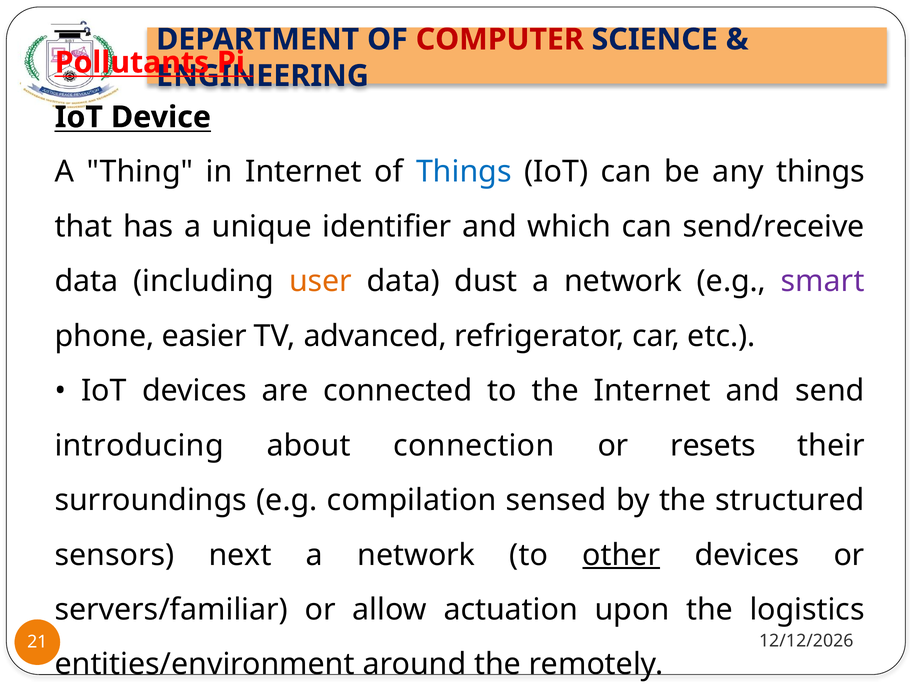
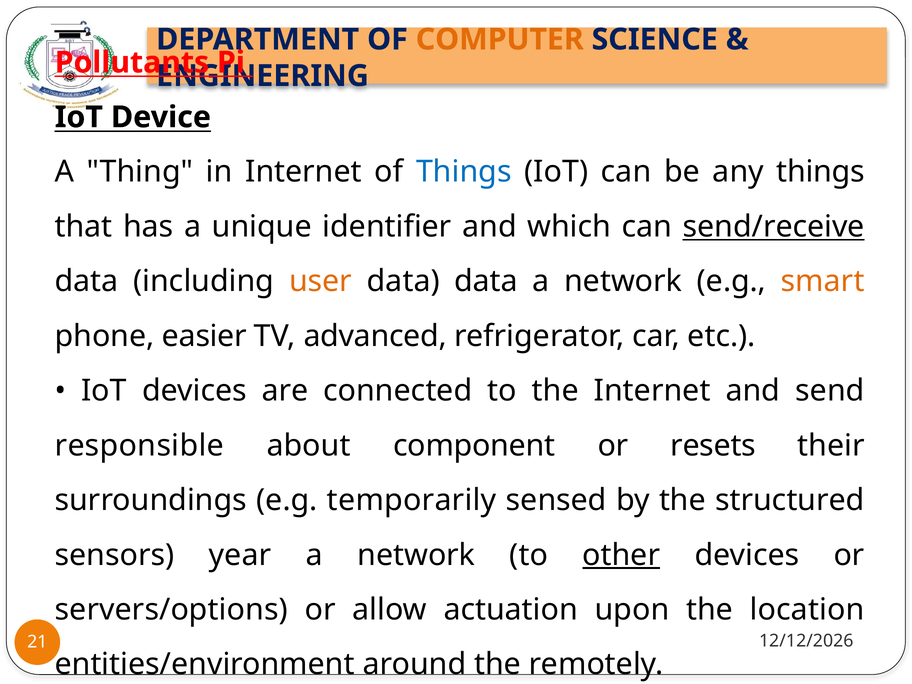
COMPUTER colour: red -> orange
send/receive underline: none -> present
data dust: dust -> data
smart colour: purple -> orange
introducing: introducing -> responsible
connection: connection -> component
compilation: compilation -> temporarily
next: next -> year
servers/familiar: servers/familiar -> servers/options
logistics: logistics -> location
